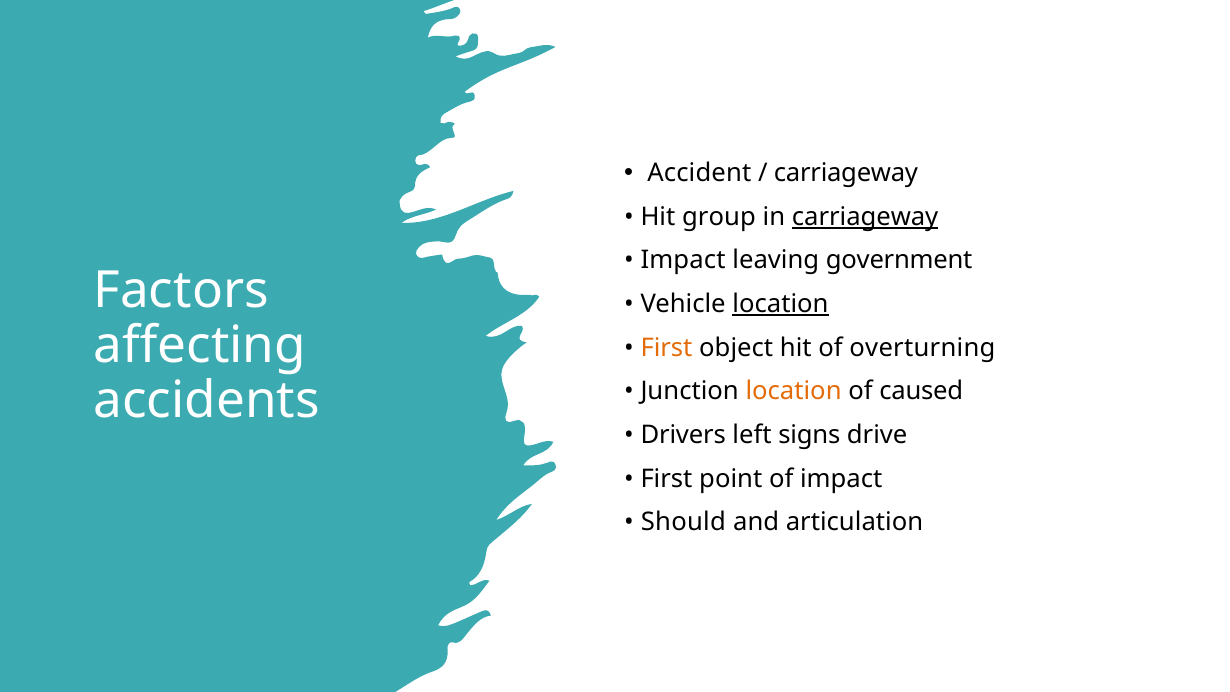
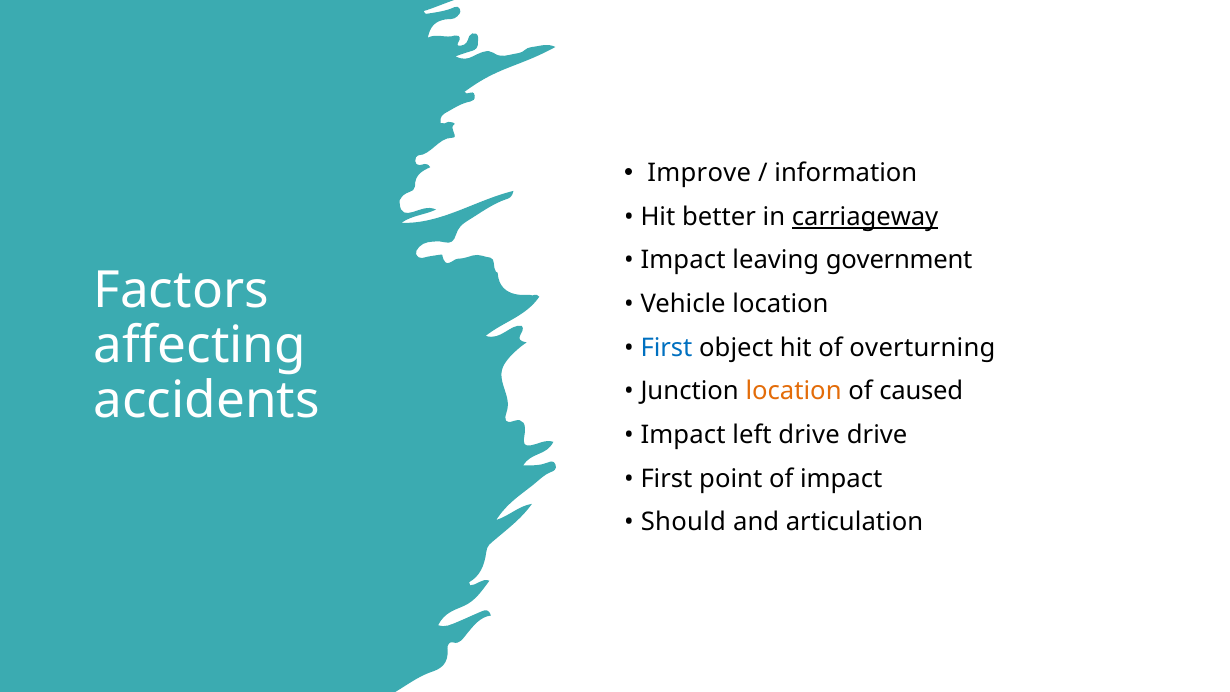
Accident: Accident -> Improve
carriageway at (846, 173): carriageway -> information
group: group -> better
location at (781, 304) underline: present -> none
First at (667, 348) colour: orange -> blue
Drivers at (683, 435): Drivers -> Impact
left signs: signs -> drive
